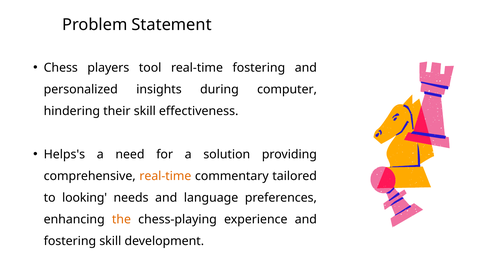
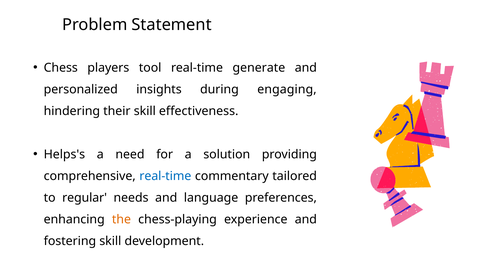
real-time fostering: fostering -> generate
computer: computer -> engaging
real-time at (165, 176) colour: orange -> blue
looking: looking -> regular
